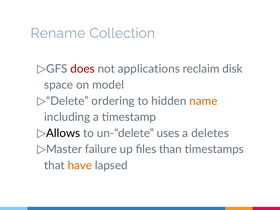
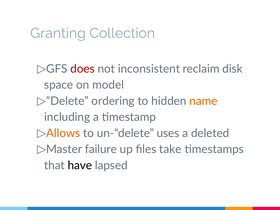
Rename: Rename -> Granting
applications: applications -> inconsistent
Allows colour: black -> orange
deletes: deletes -> deleted
than: than -> take
have colour: orange -> black
